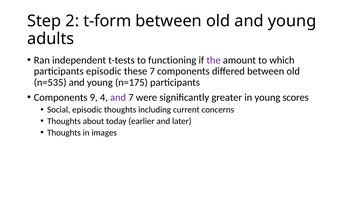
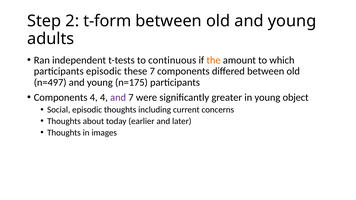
functioning: functioning -> continuous
the colour: purple -> orange
n=535: n=535 -> n=497
Components 9: 9 -> 4
scores: scores -> object
